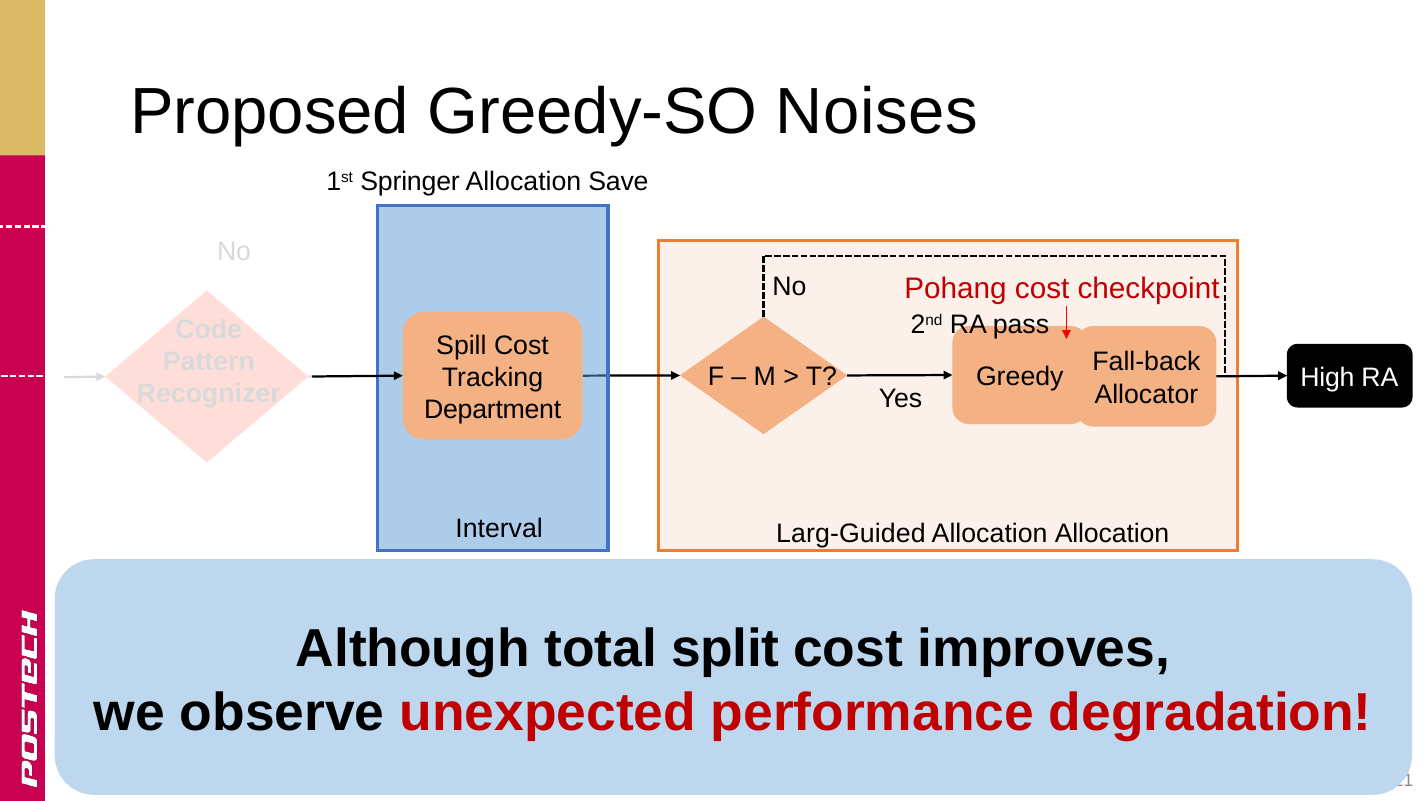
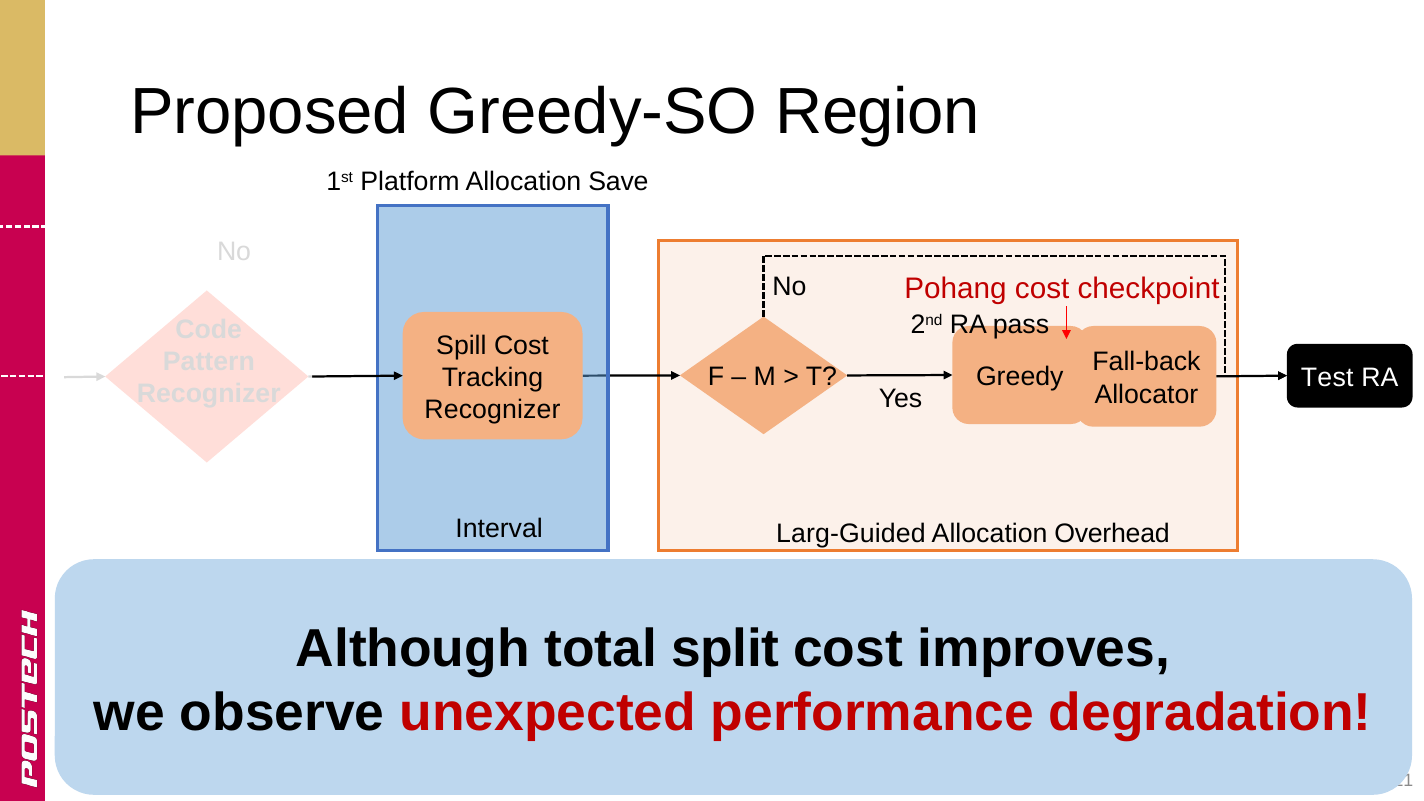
Noises: Noises -> Region
Springer: Springer -> Platform
High: High -> Test
Department at (493, 410): Department -> Recognizer
Allocation Allocation: Allocation -> Overhead
